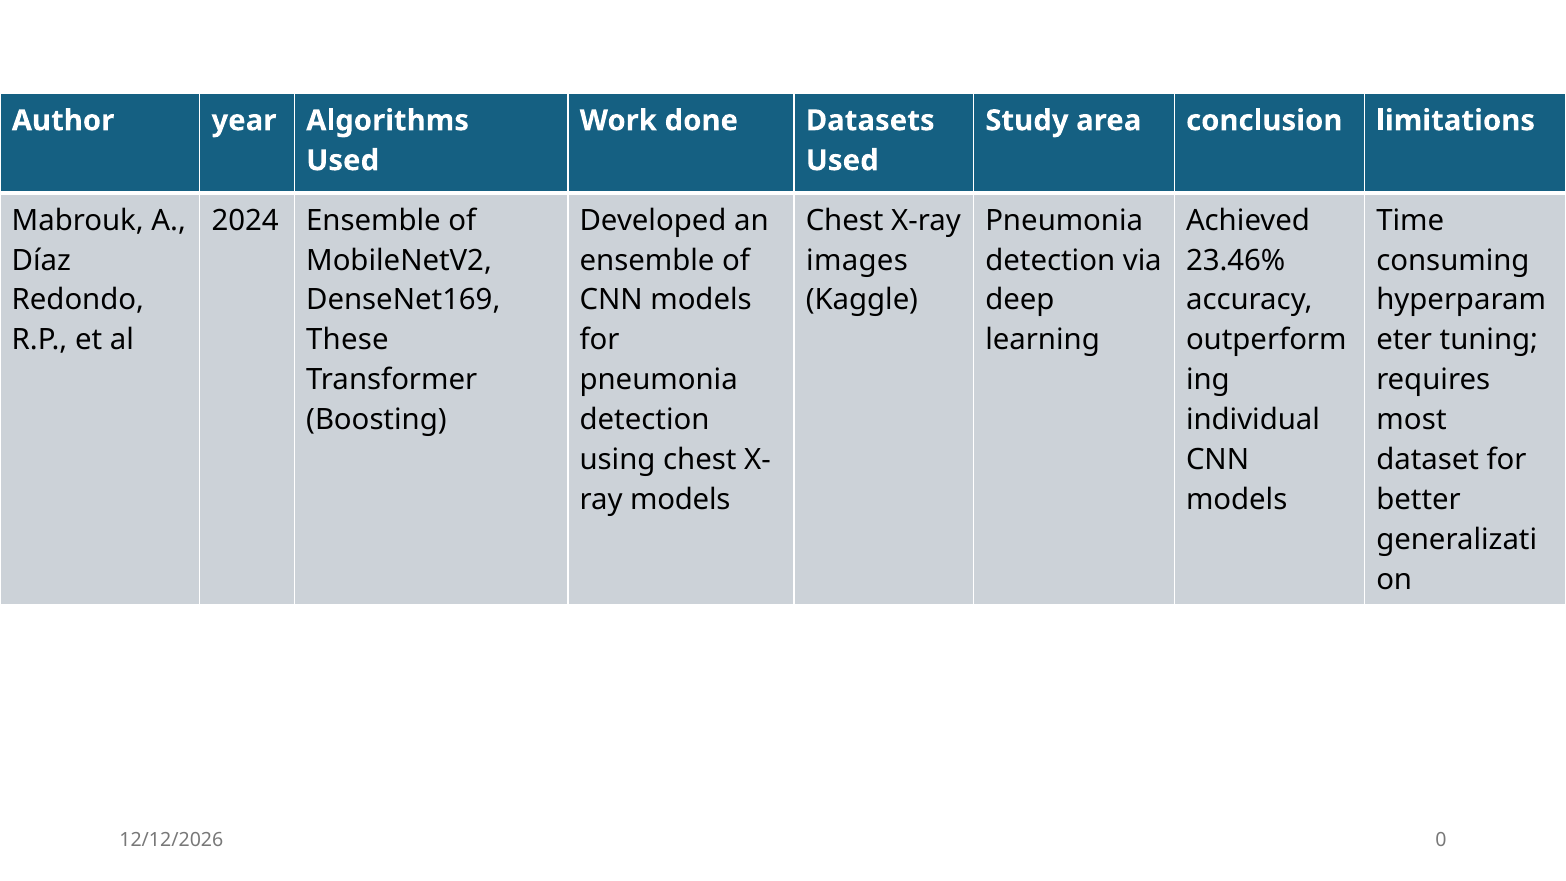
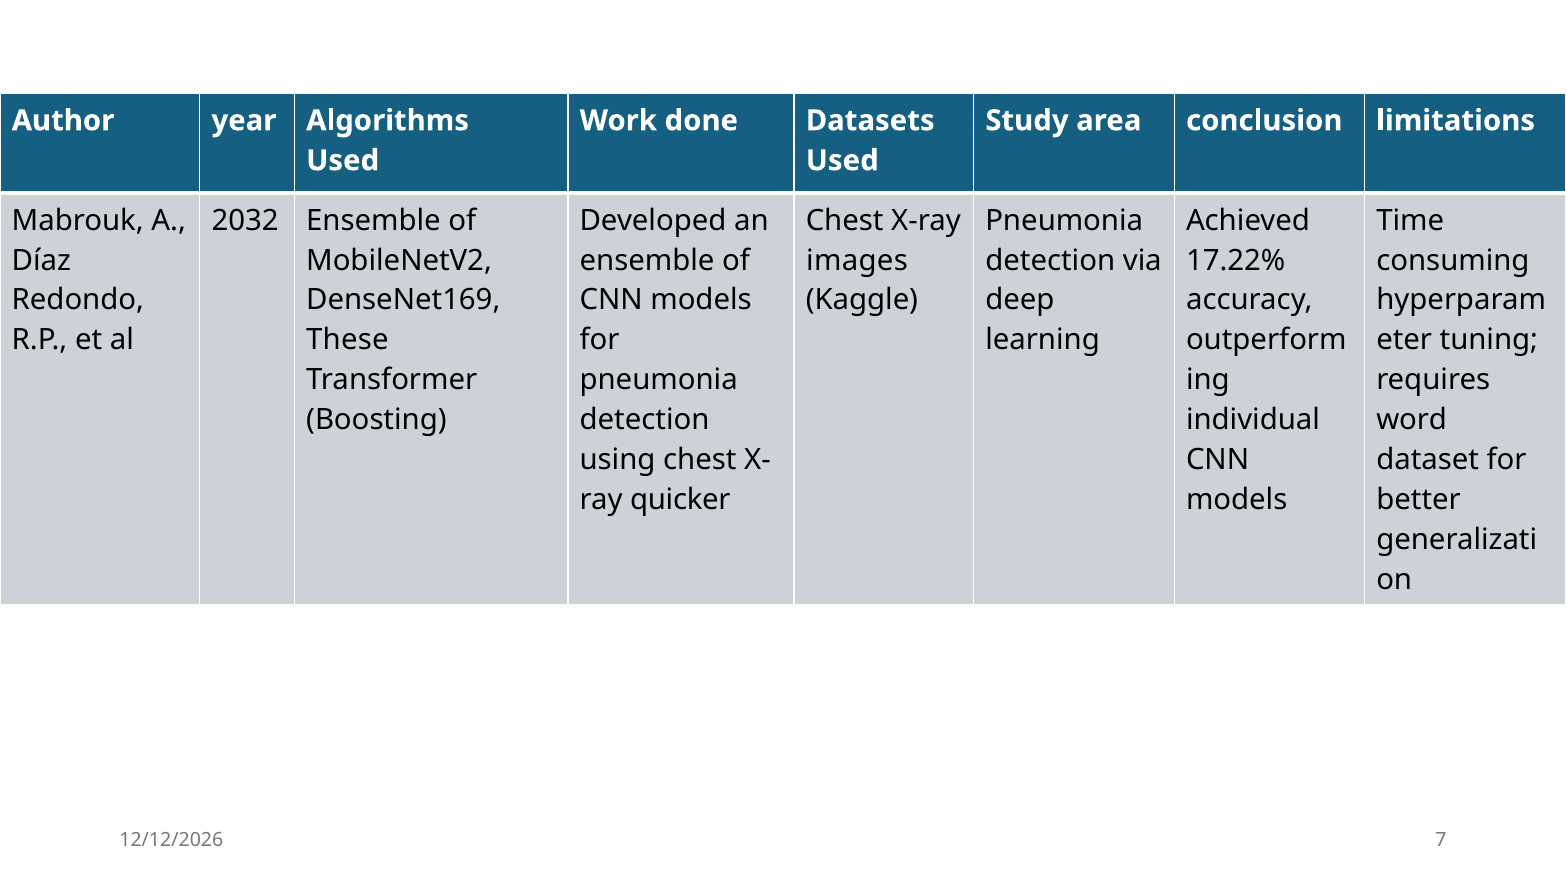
2024: 2024 -> 2032
23.46%: 23.46% -> 17.22%
most: most -> word
models at (680, 500): models -> quicker
0: 0 -> 7
